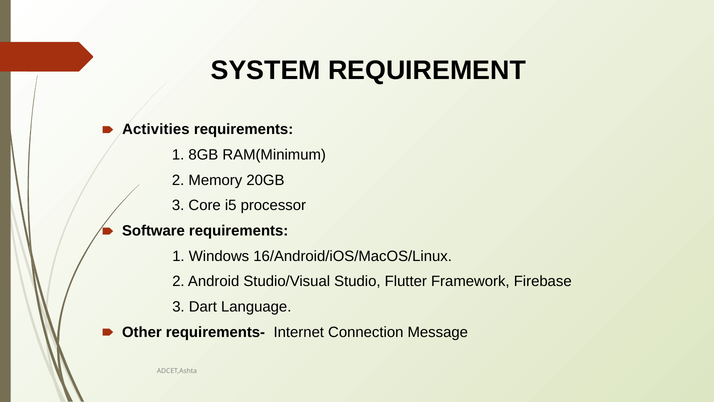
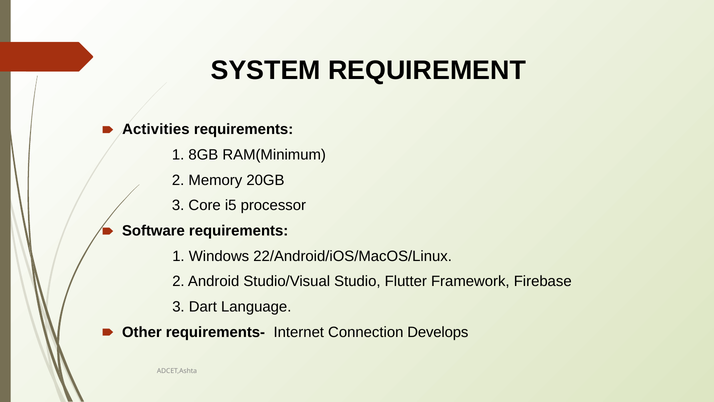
16/Android/iOS/MacOS/Linux: 16/Android/iOS/MacOS/Linux -> 22/Android/iOS/MacOS/Linux
Message: Message -> Develops
